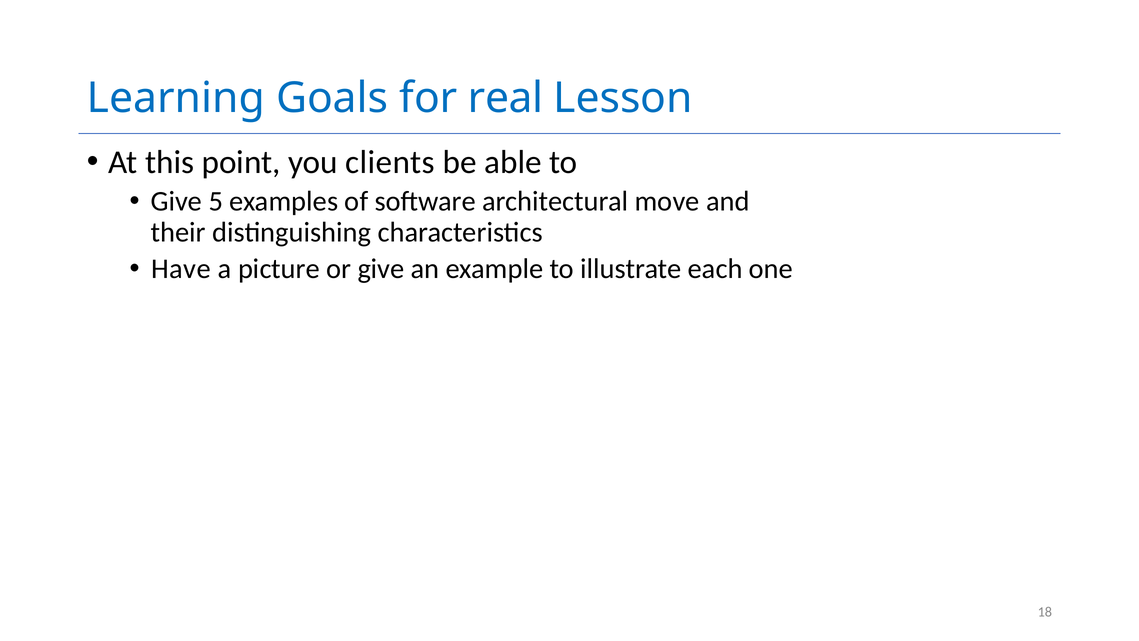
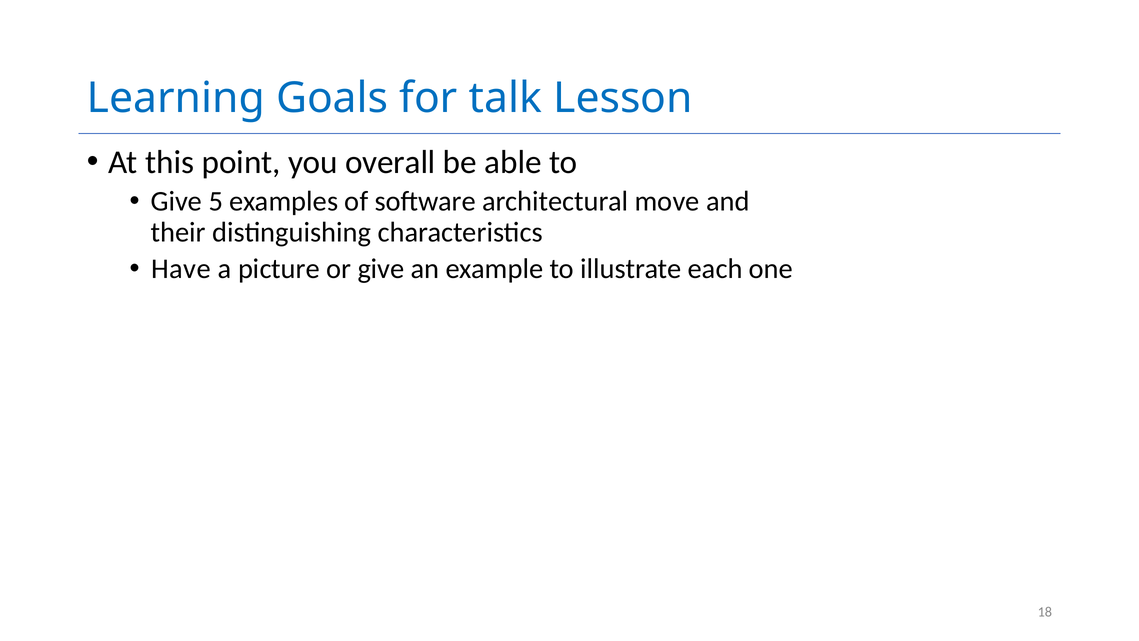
real: real -> talk
clients: clients -> overall
